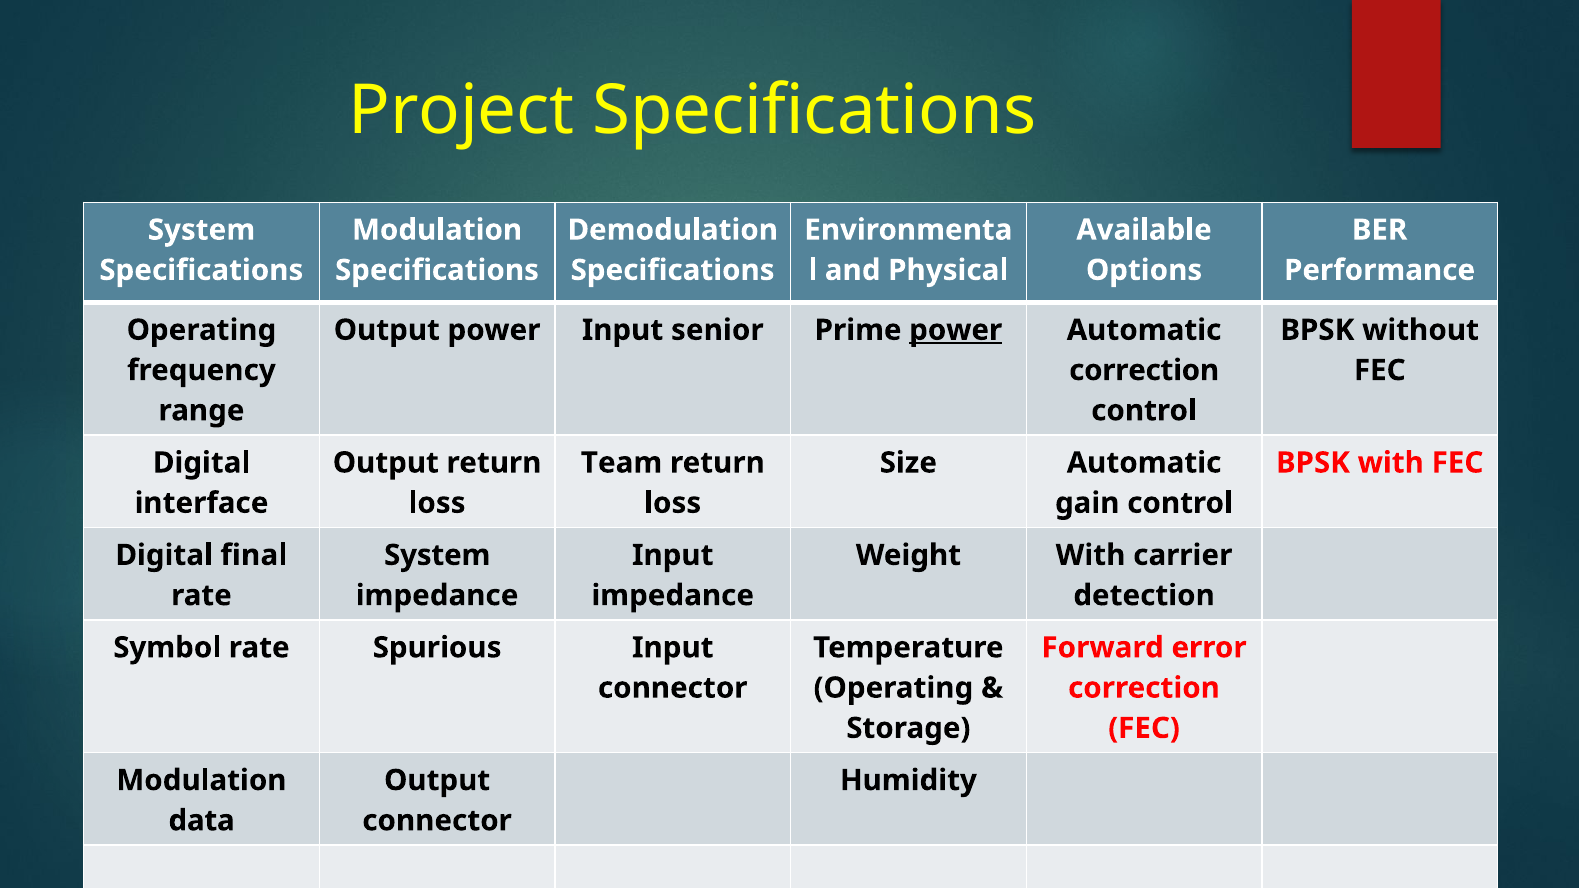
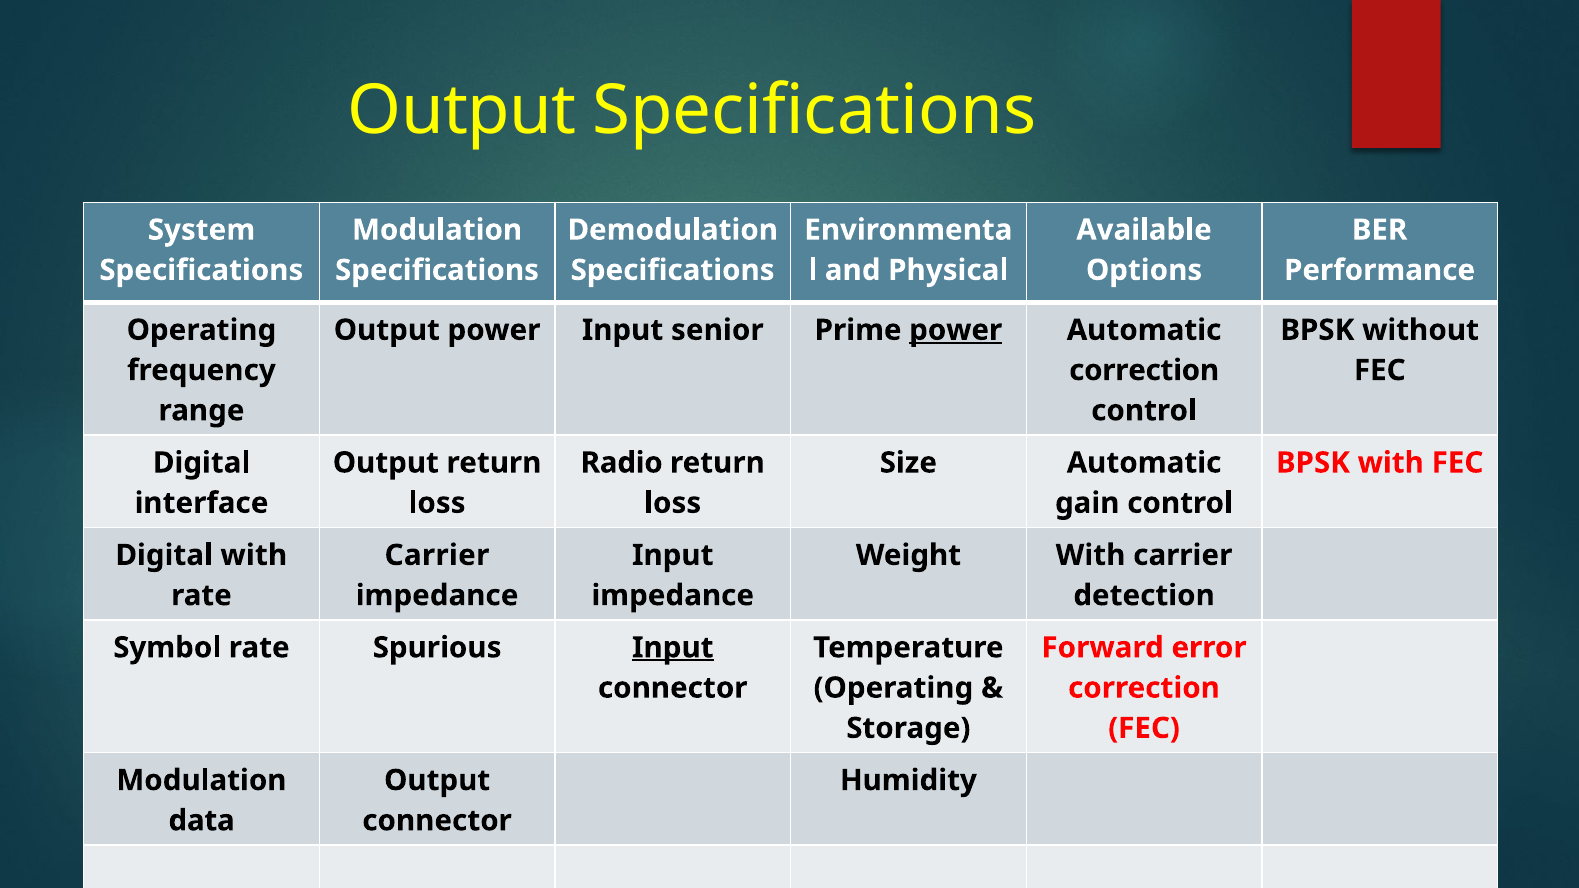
Project at (462, 111): Project -> Output
Team: Team -> Radio
Digital final: final -> with
System at (437, 555): System -> Carrier
Input at (673, 648) underline: none -> present
